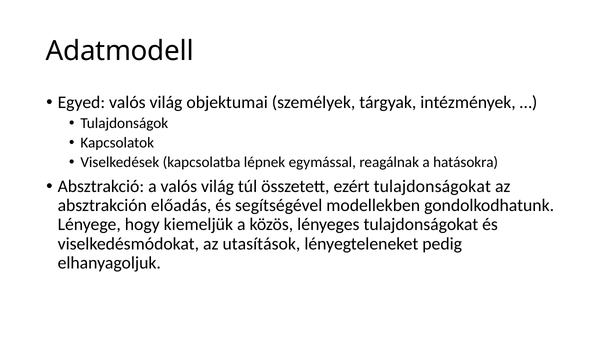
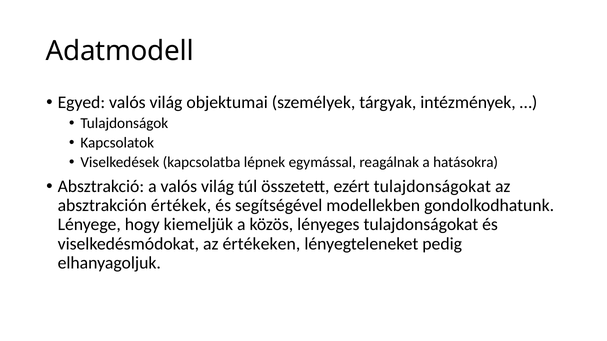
előadás: előadás -> értékek
utasítások: utasítások -> értékeken
